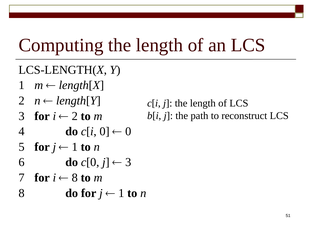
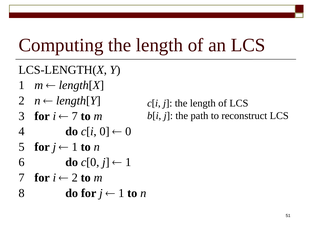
2 at (75, 116): 2 -> 7
3 at (128, 162): 3 -> 1
8 at (75, 177): 8 -> 2
